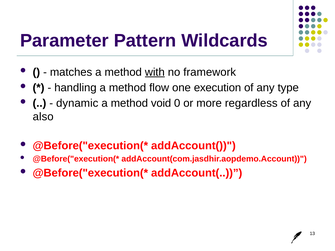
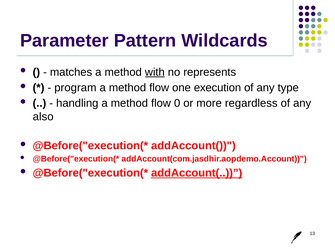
framework: framework -> represents
handling: handling -> program
dynamic: dynamic -> handling
void at (161, 103): void -> flow
addAccount( at (197, 173) underline: none -> present
